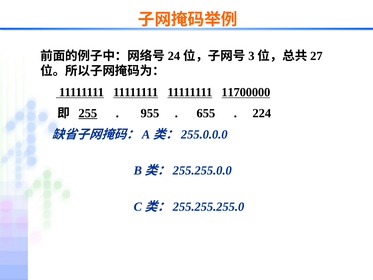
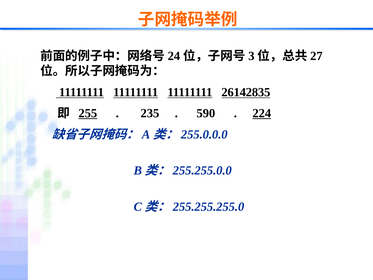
11700000: 11700000 -> 26142835
955: 955 -> 235
655: 655 -> 590
224 underline: none -> present
